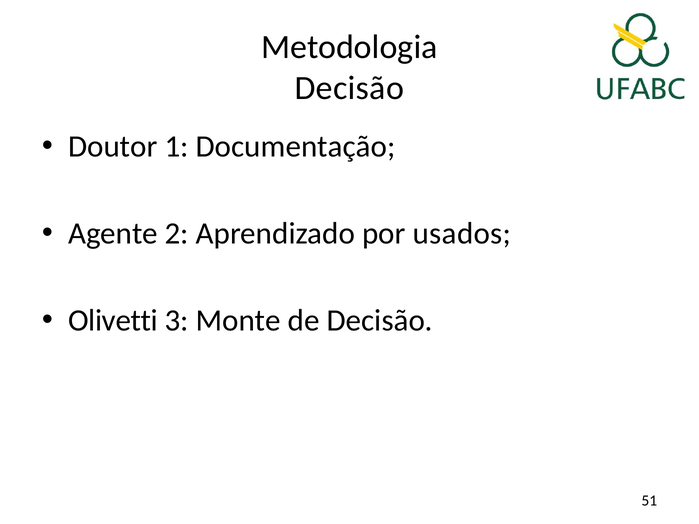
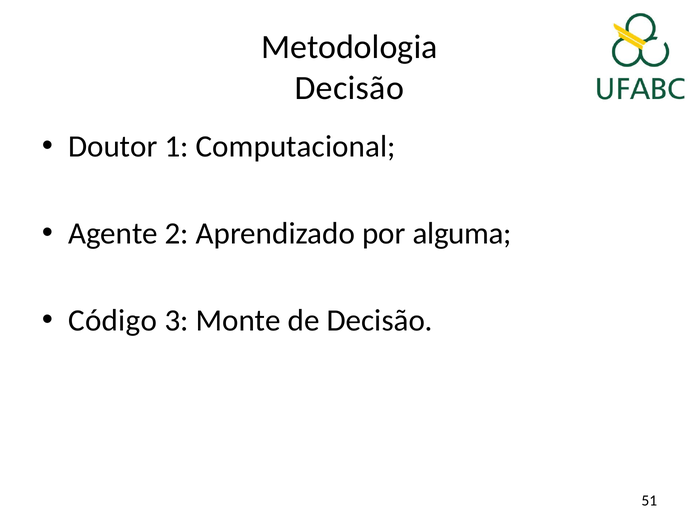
Documentação: Documentação -> Computacional
usados: usados -> alguma
Olivetti: Olivetti -> Código
